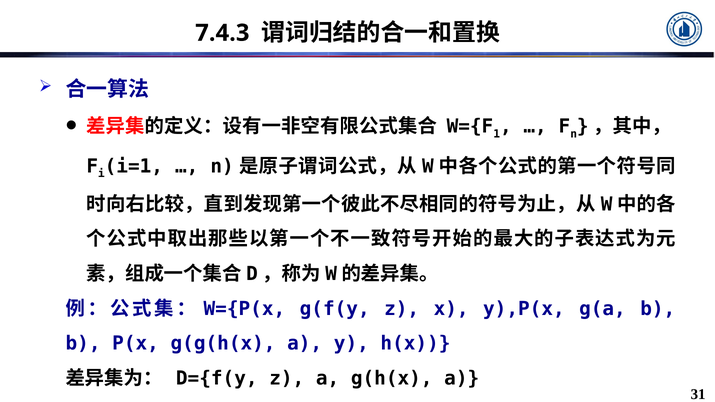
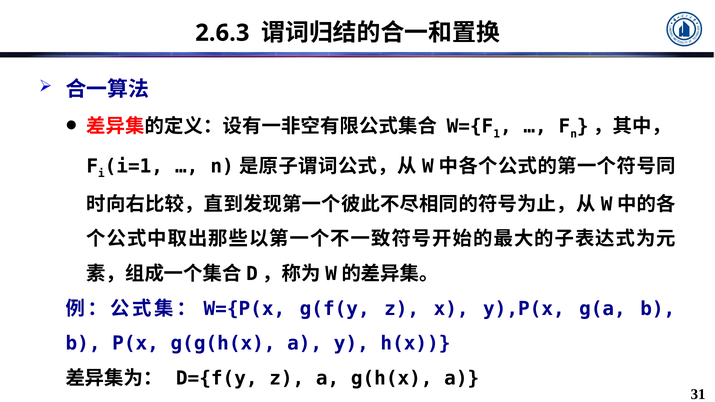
7.4.3: 7.4.3 -> 2.6.3
